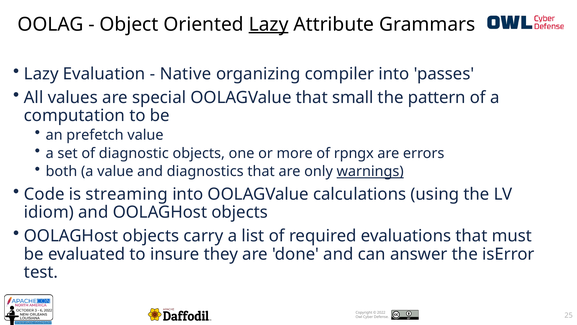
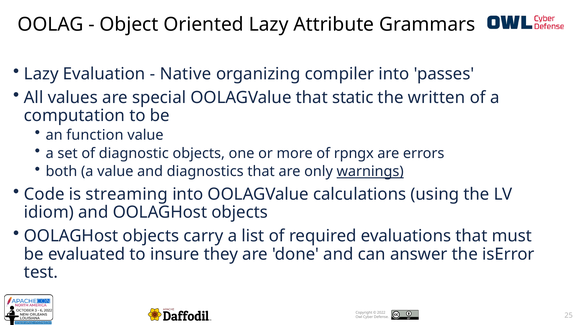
Lazy at (269, 24) underline: present -> none
small: small -> static
pattern: pattern -> written
prefetch: prefetch -> function
